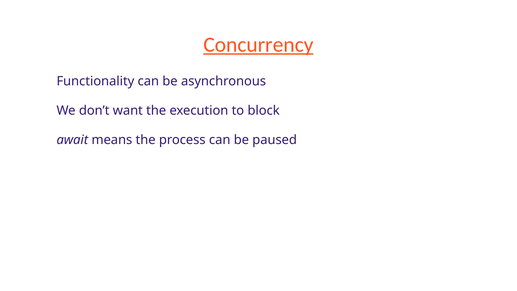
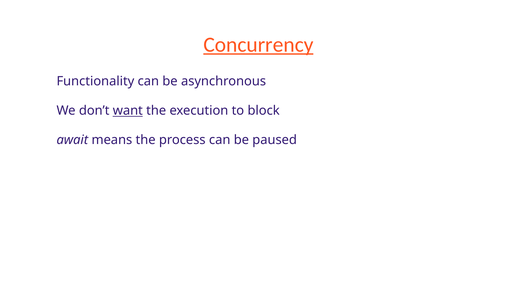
want underline: none -> present
